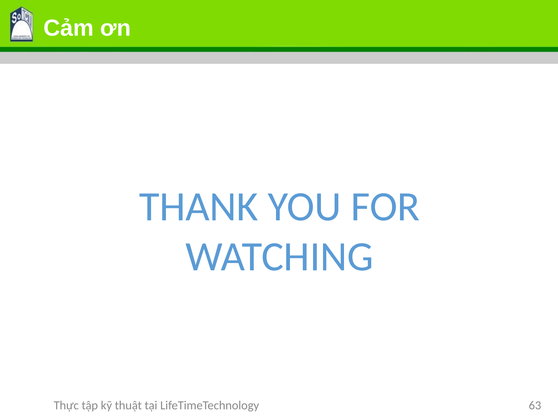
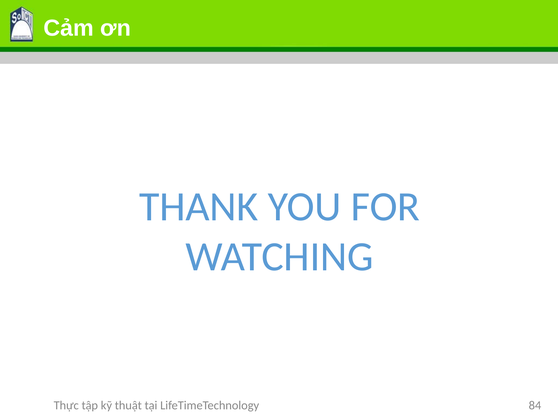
63: 63 -> 84
